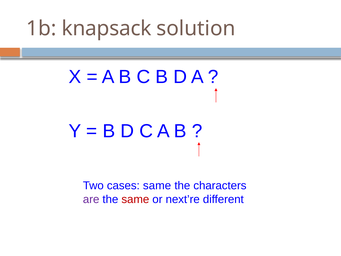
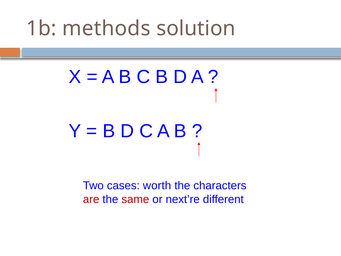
knapsack: knapsack -> methods
cases same: same -> worth
are colour: purple -> red
